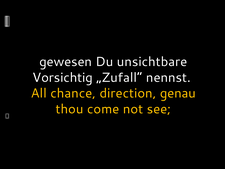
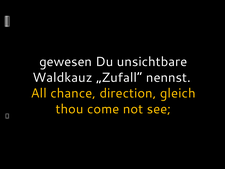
Vorsichtig: Vorsichtig -> Waldkauz
genau: genau -> gleich
